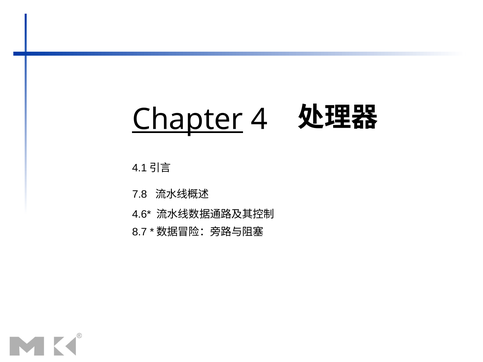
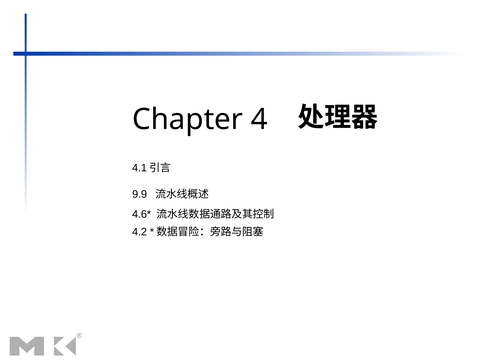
Chapter underline: present -> none
7.8: 7.8 -> 9.9
8.7: 8.7 -> 4.2
